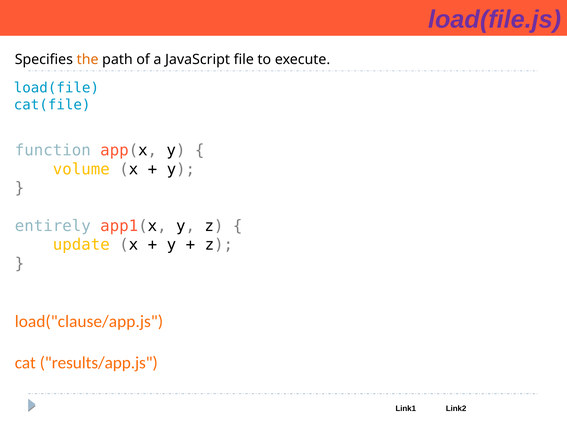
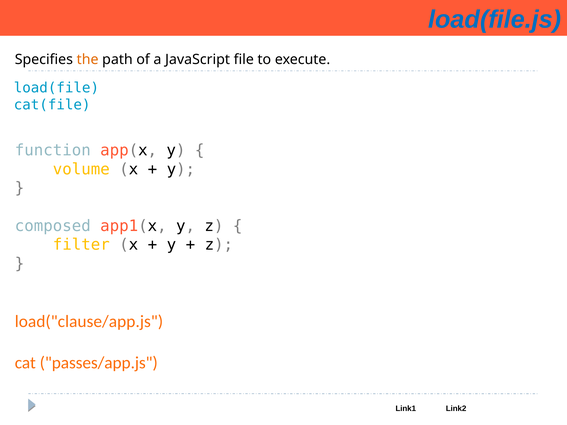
load(file.js colour: purple -> blue
entirely: entirely -> composed
update: update -> filter
results/app.js: results/app.js -> passes/app.js
